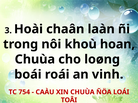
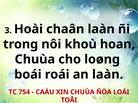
an vinh: vinh -> laàn
